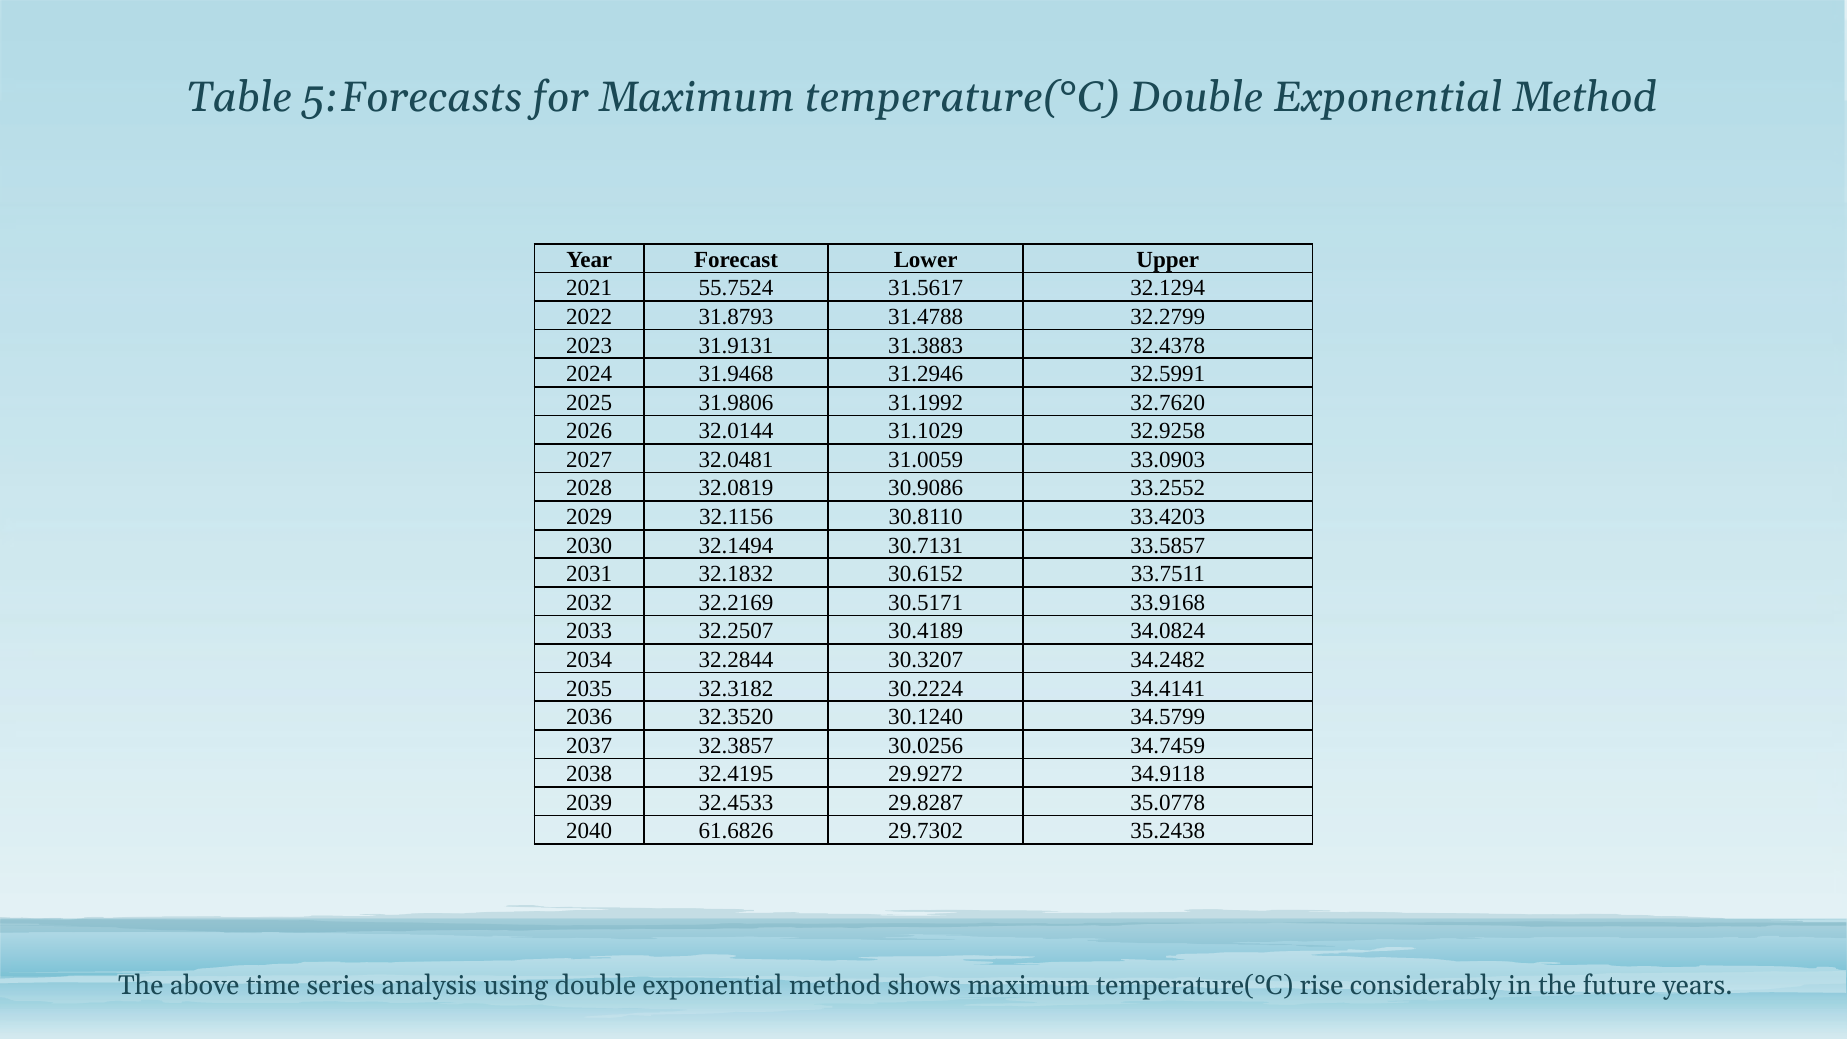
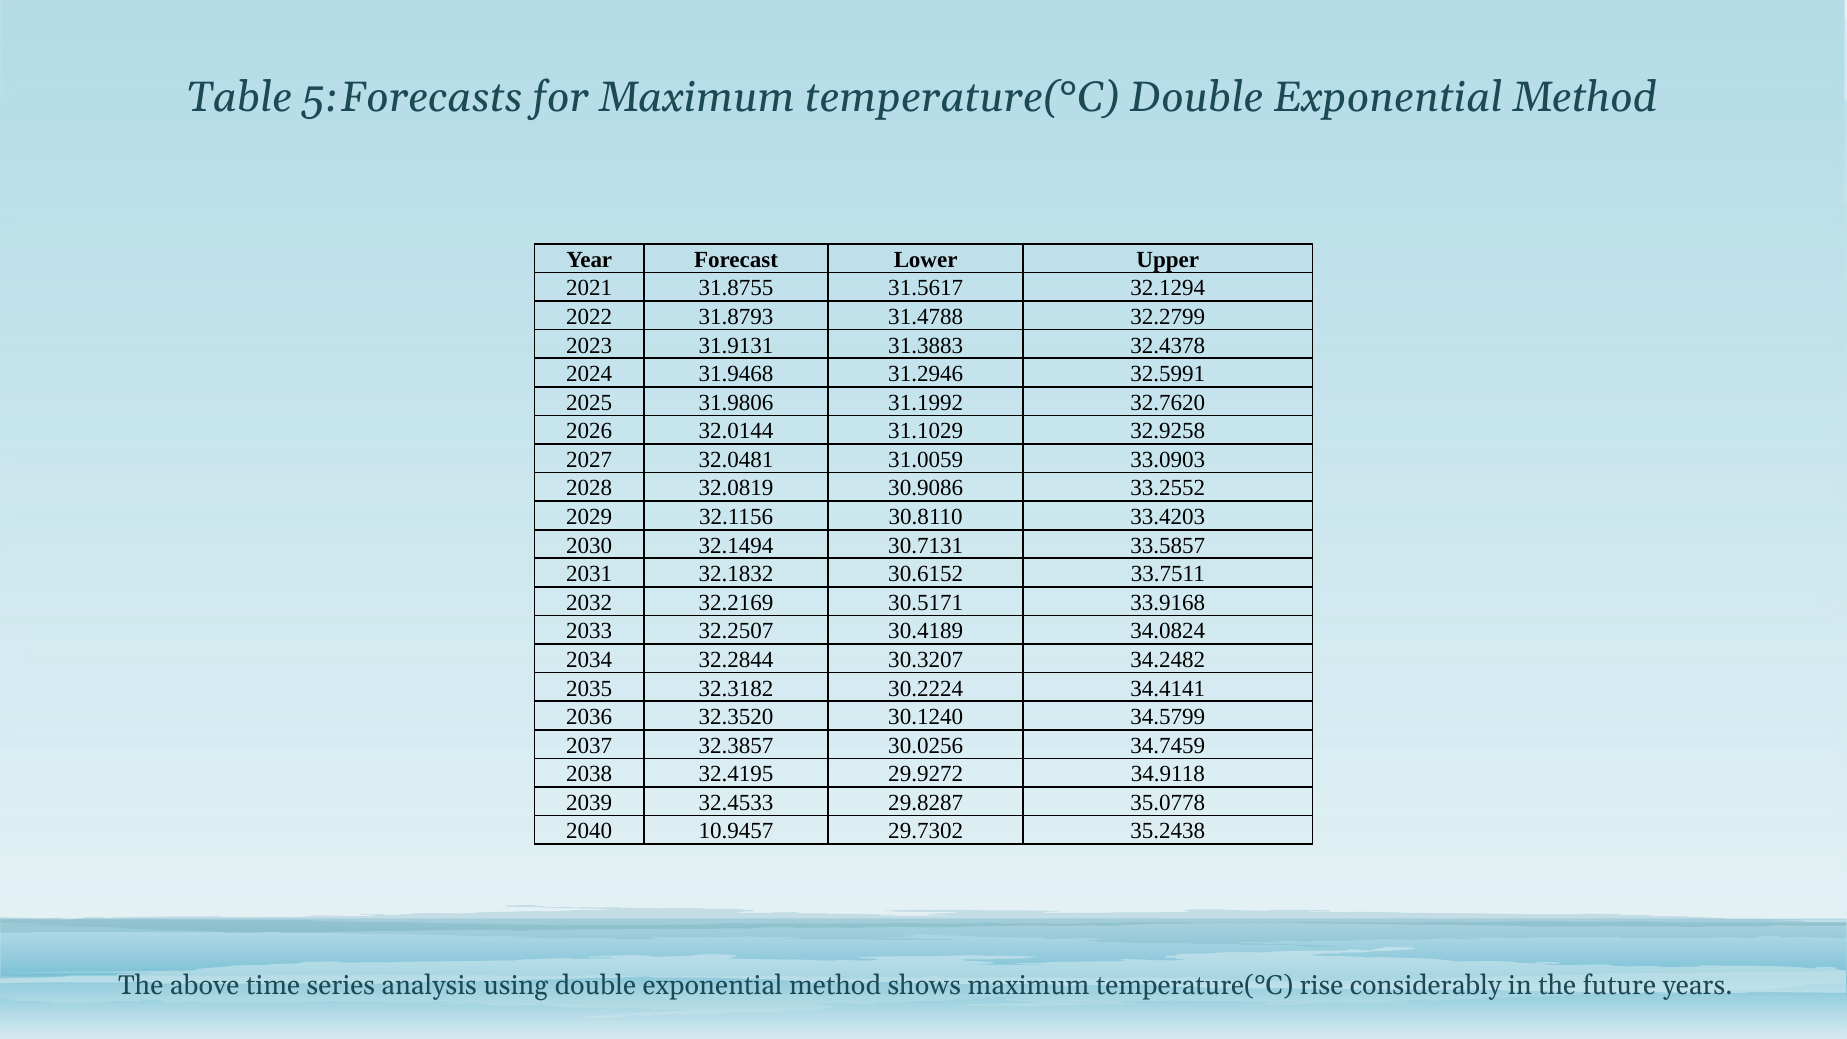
55.7524: 55.7524 -> 31.8755
61.6826: 61.6826 -> 10.9457
